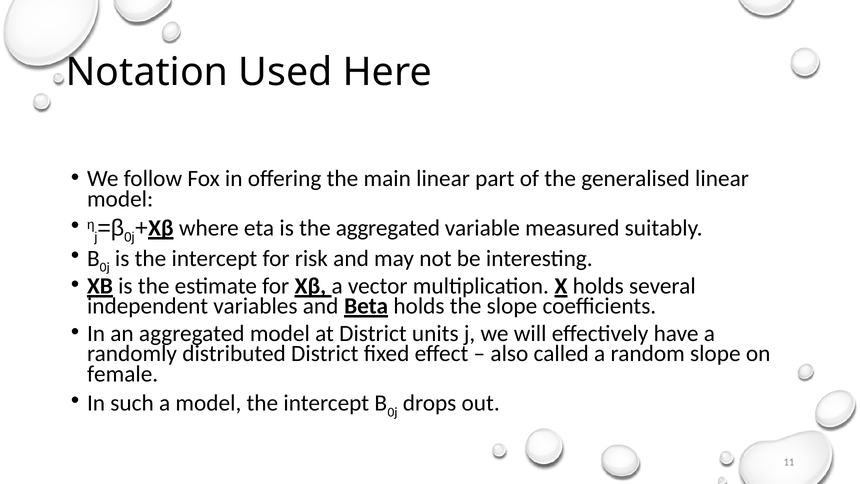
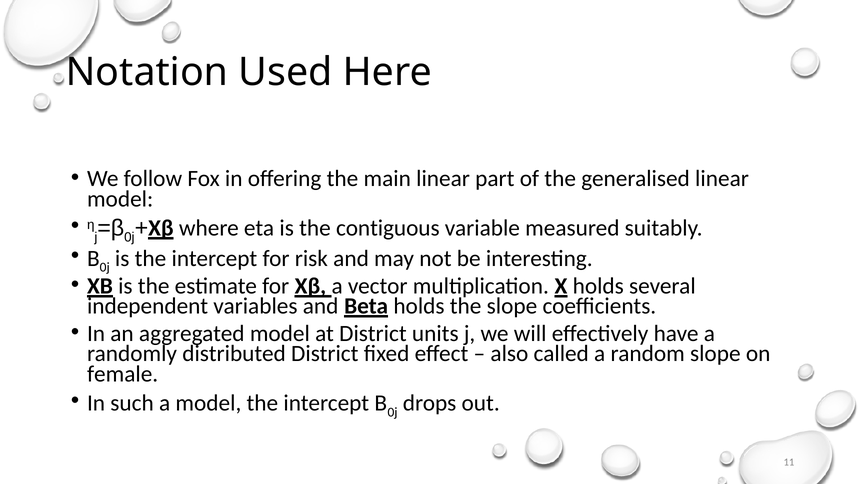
the aggregated: aggregated -> contiguous
